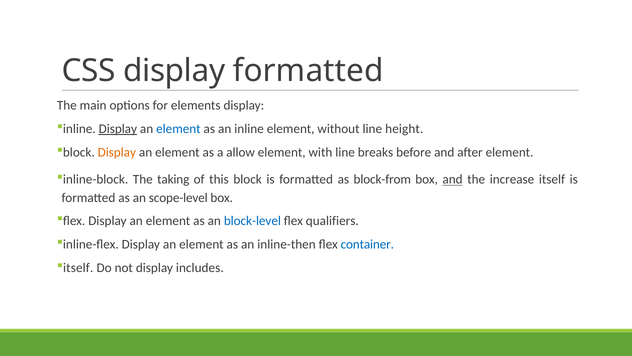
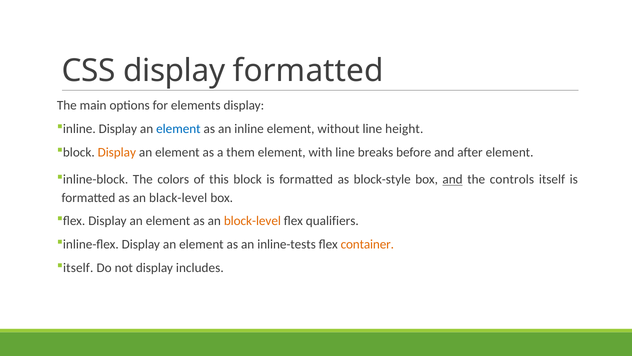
Display at (118, 129) underline: present -> none
allow: allow -> them
taking: taking -> colors
block-from: block-from -> block-style
increase: increase -> controls
scope-level: scope-level -> black-level
block-level colour: blue -> orange
inline-then: inline-then -> inline-tests
container colour: blue -> orange
